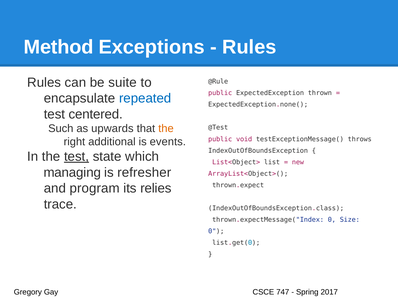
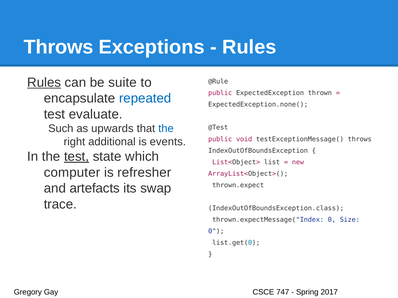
Method at (59, 47): Method -> Throws
Rules at (44, 83) underline: none -> present
centered: centered -> evaluate
the at (166, 129) colour: orange -> blue
managing: managing -> computer
program: program -> artefacts
relies: relies -> swap
